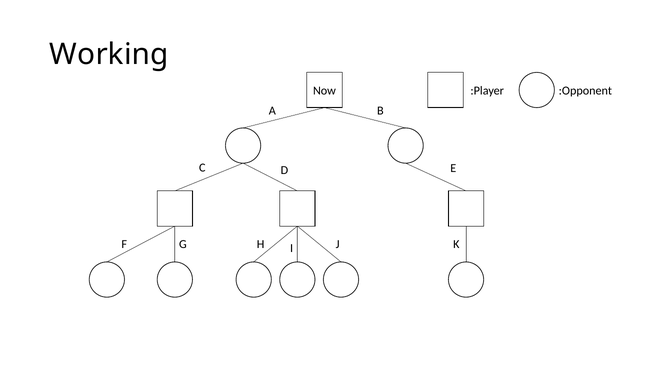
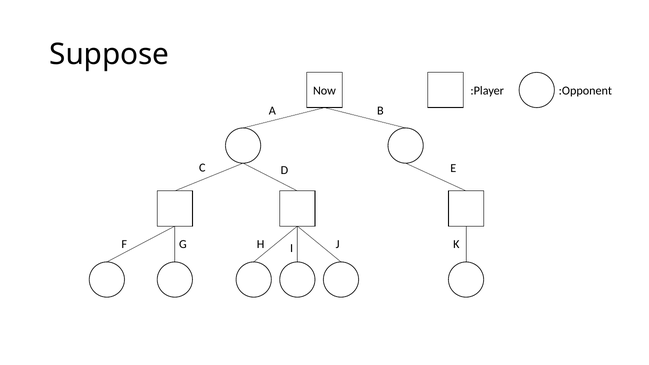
Working: Working -> Suppose
